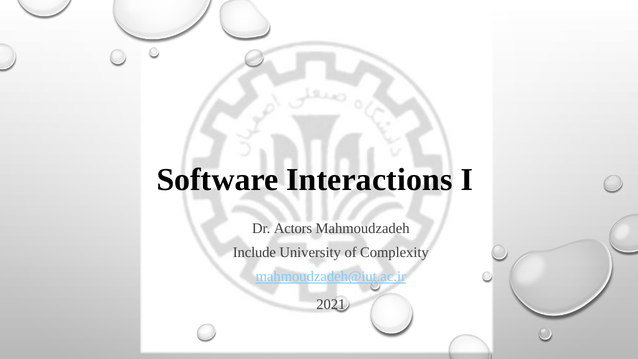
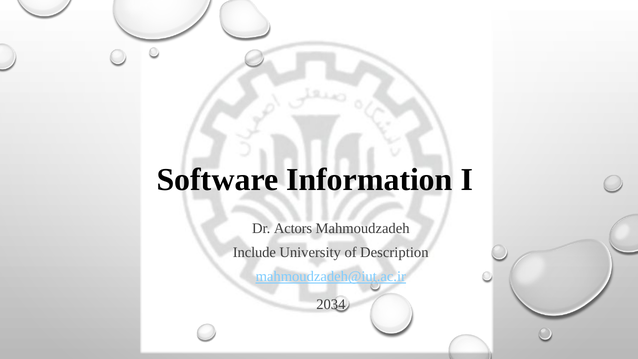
Interactions: Interactions -> Information
Complexity: Complexity -> Description
2021: 2021 -> 2034
